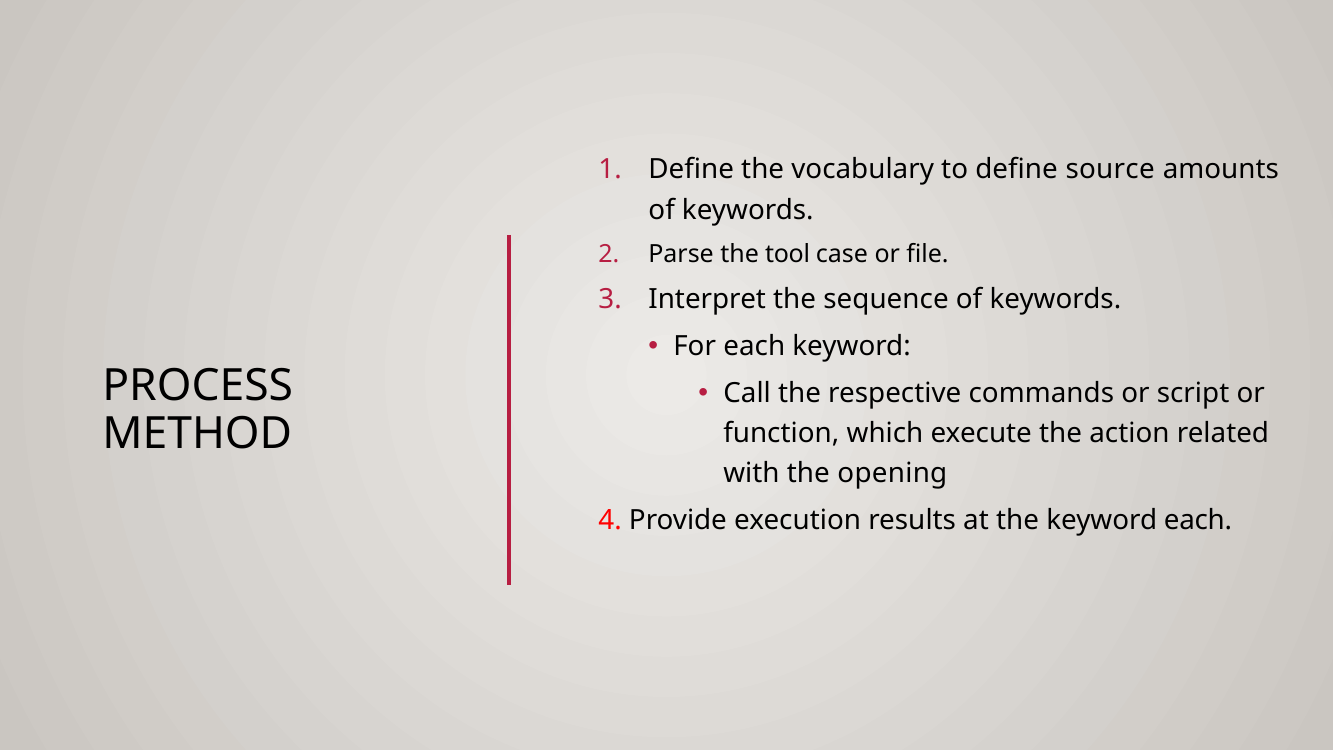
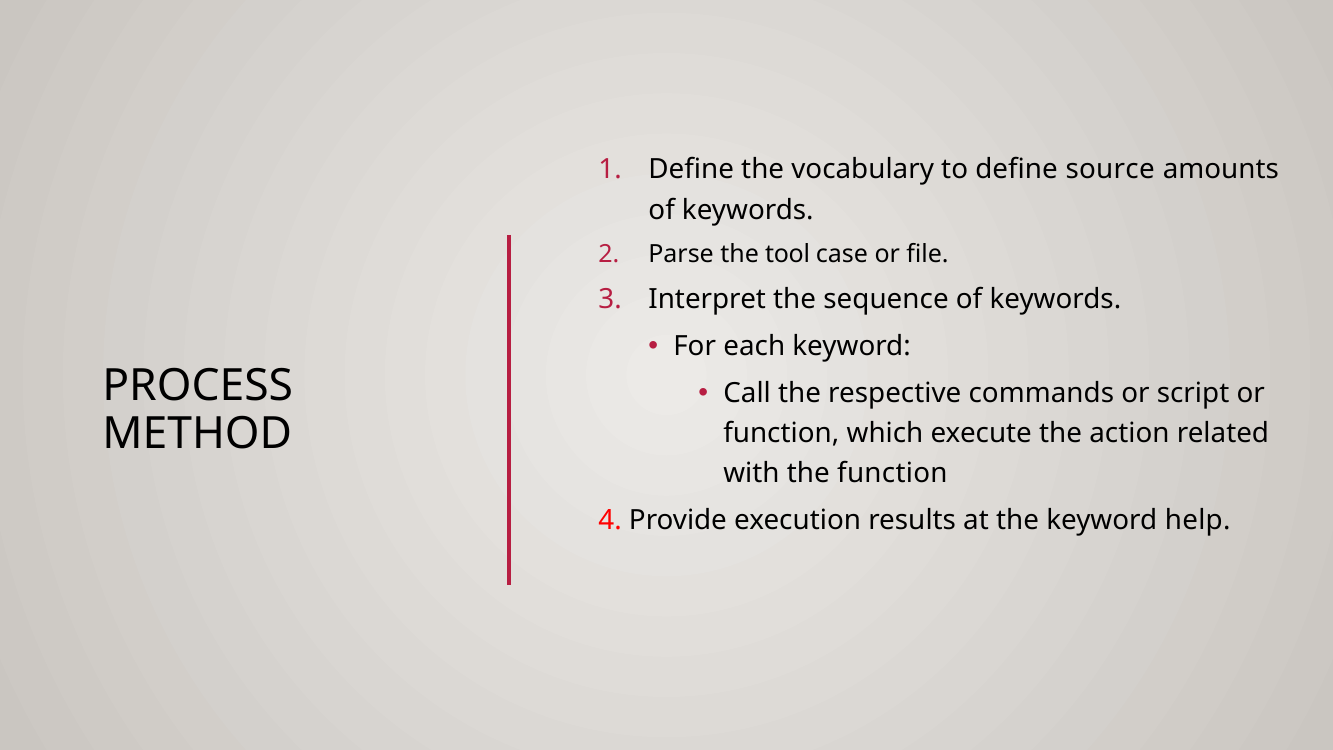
the opening: opening -> function
keyword each: each -> help
